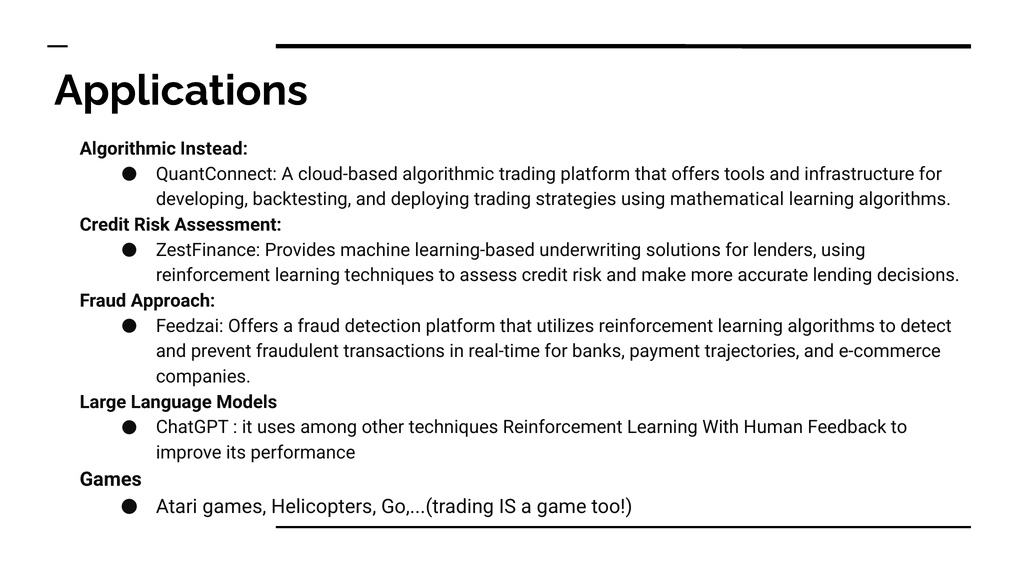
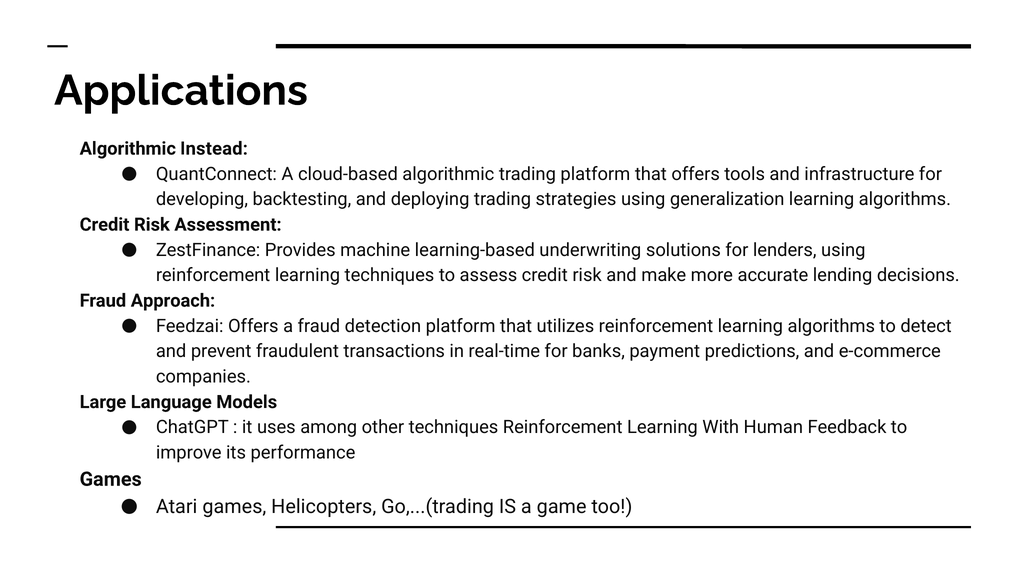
mathematical: mathematical -> generalization
trajectories: trajectories -> predictions
